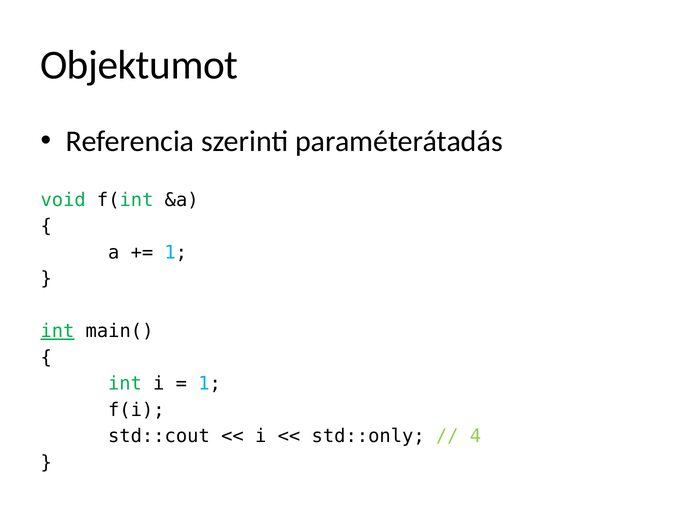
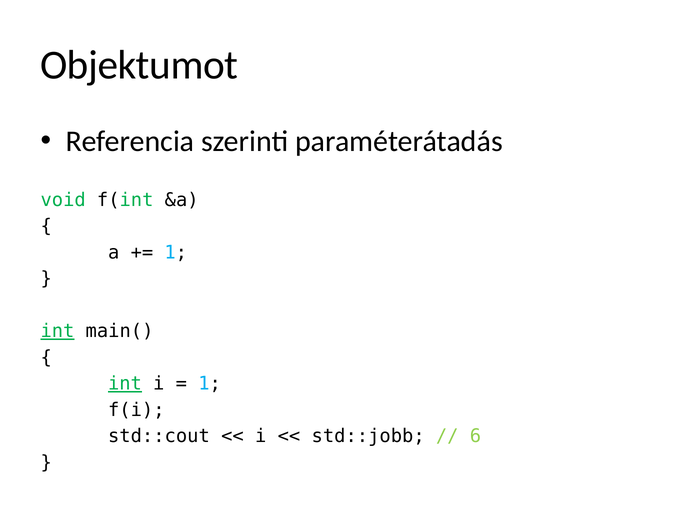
int at (125, 384) underline: none -> present
std::only: std::only -> std::jobb
4: 4 -> 6
